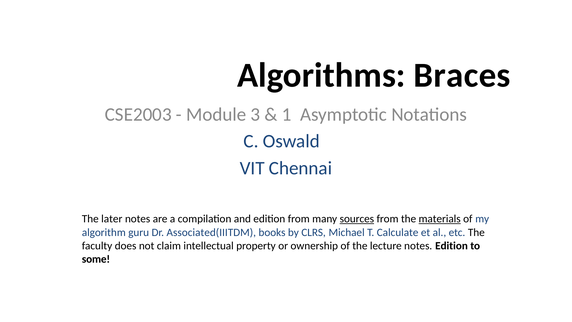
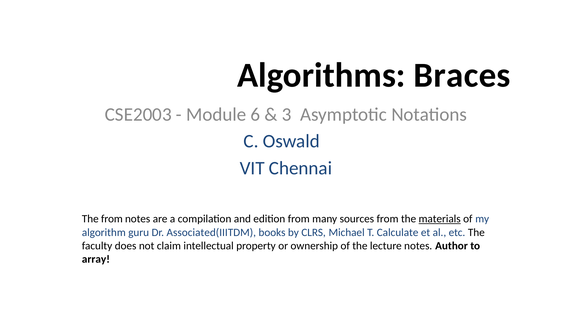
3: 3 -> 6
1: 1 -> 3
The later: later -> from
sources underline: present -> none
notes Edition: Edition -> Author
some: some -> array
